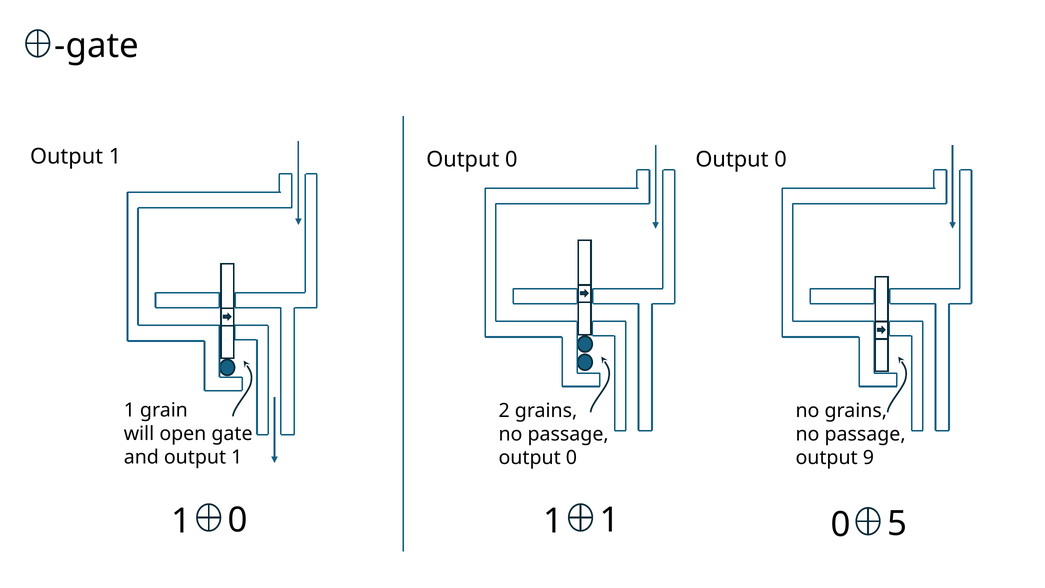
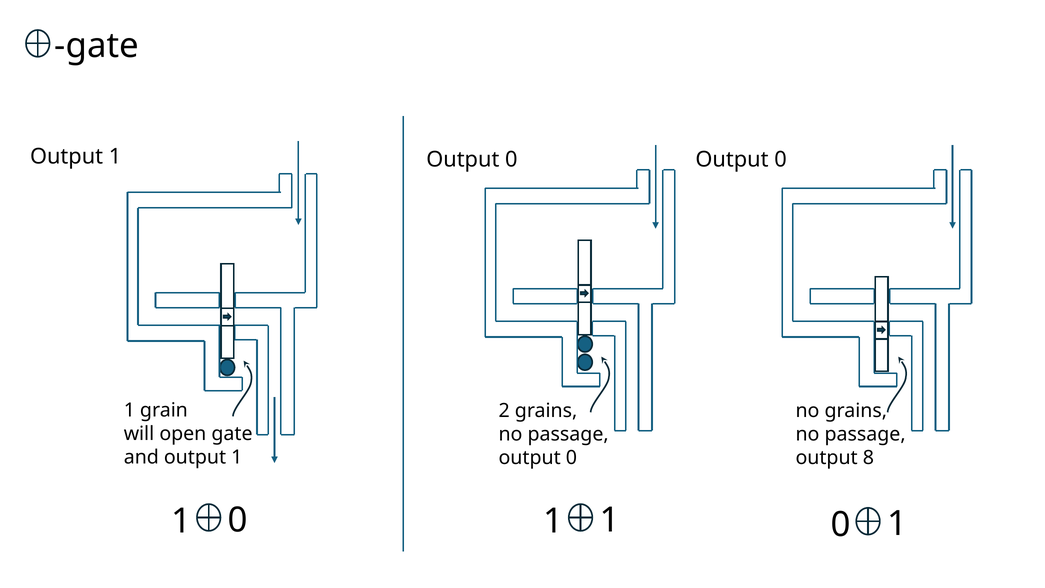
9: 9 -> 8
1 1 0 5: 5 -> 1
